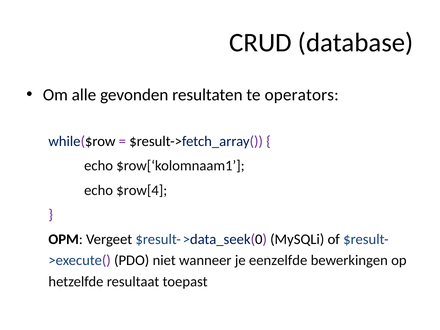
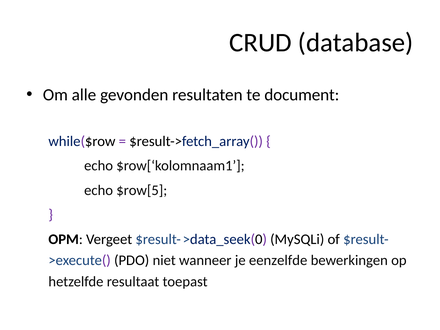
operators: operators -> document
$row[4: $row[4 -> $row[5
